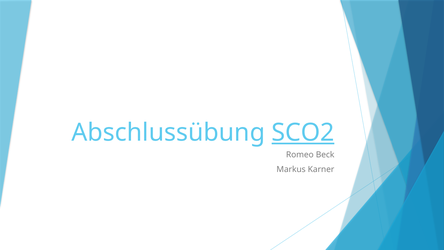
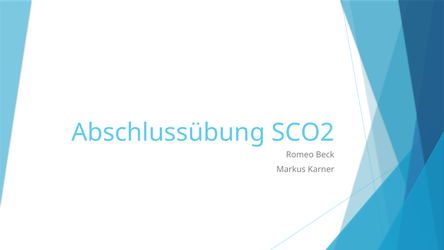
SCO2 underline: present -> none
